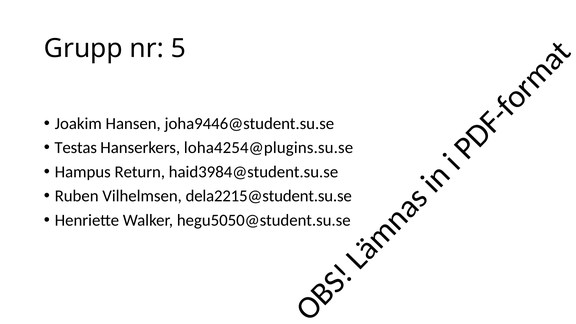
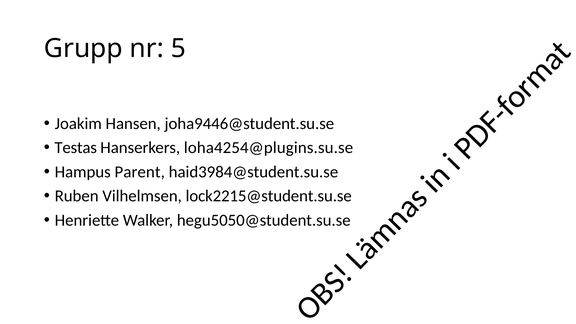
Return: Return -> Parent
dela2215@student.su.se: dela2215@student.su.se -> lock2215@student.su.se
